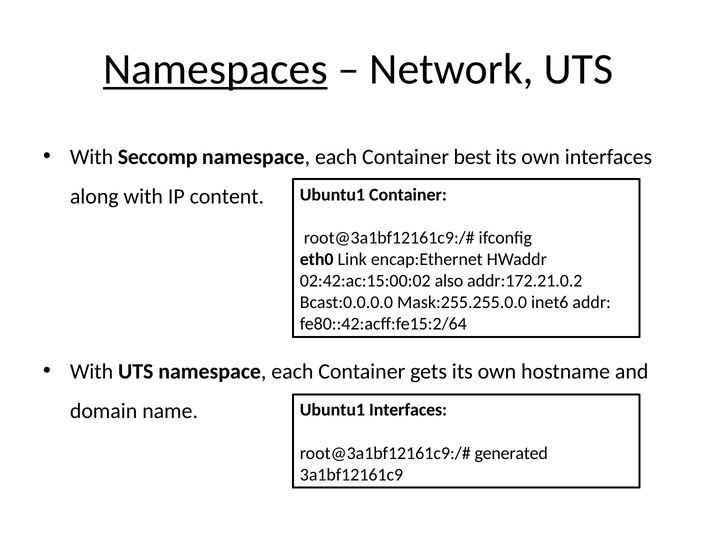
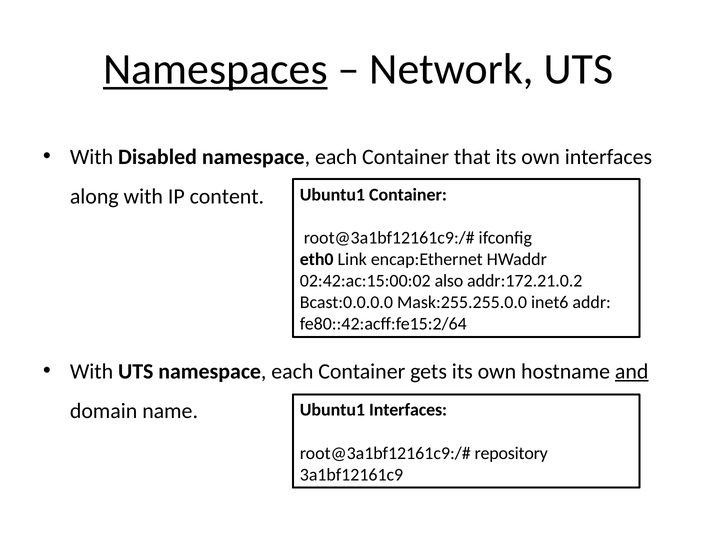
Seccomp: Seccomp -> Disabled
best: best -> that
and underline: none -> present
generated: generated -> repository
